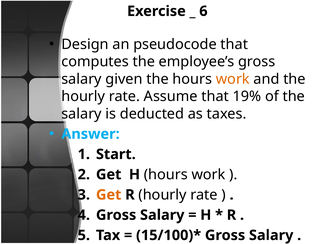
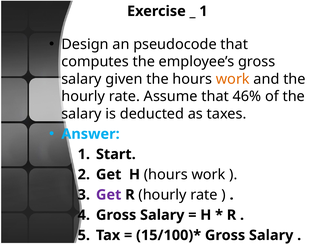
6 at (203, 11): 6 -> 1
19%: 19% -> 46%
Get at (109, 195) colour: orange -> purple
